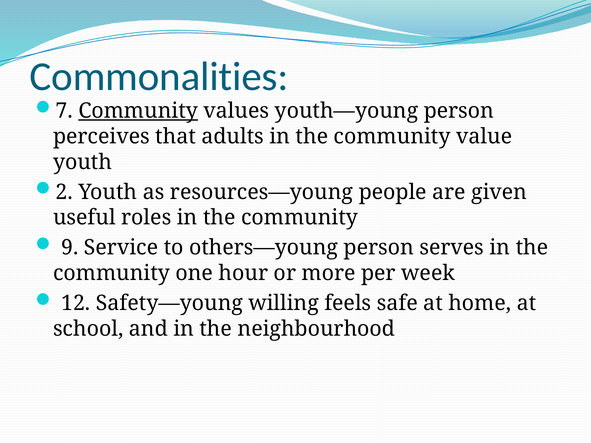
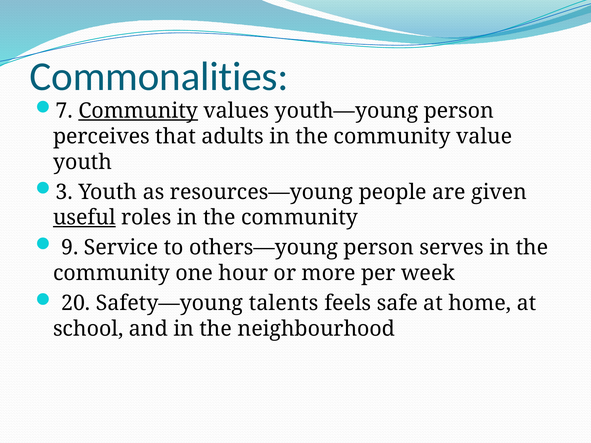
2: 2 -> 3
useful underline: none -> present
12: 12 -> 20
willing: willing -> talents
